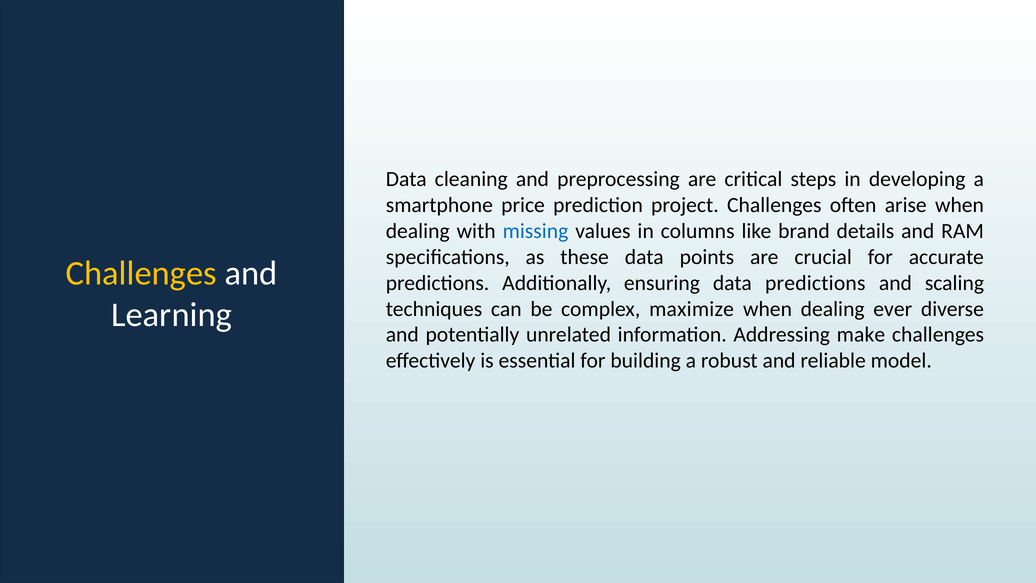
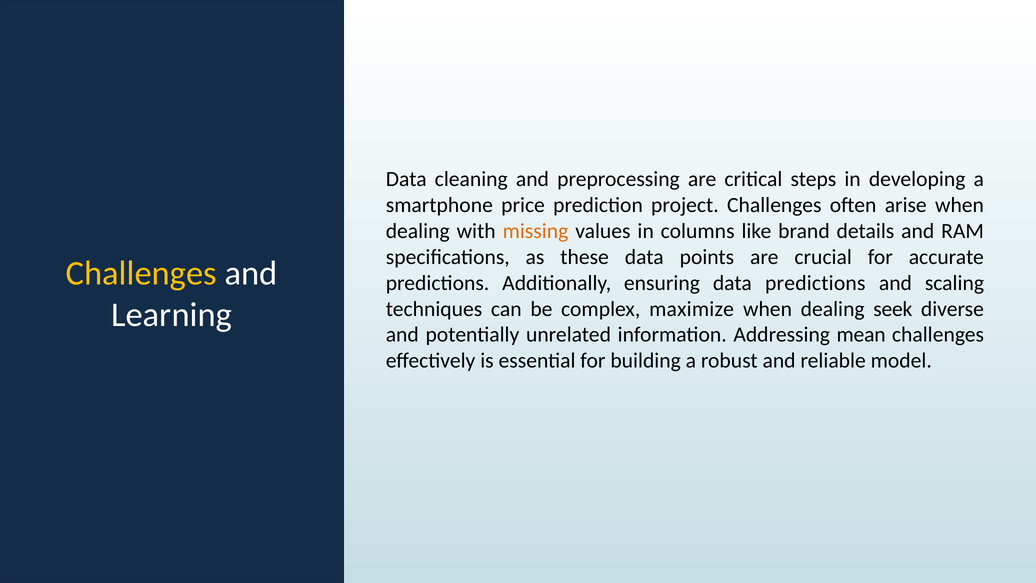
missing colour: blue -> orange
ever: ever -> seek
make: make -> mean
